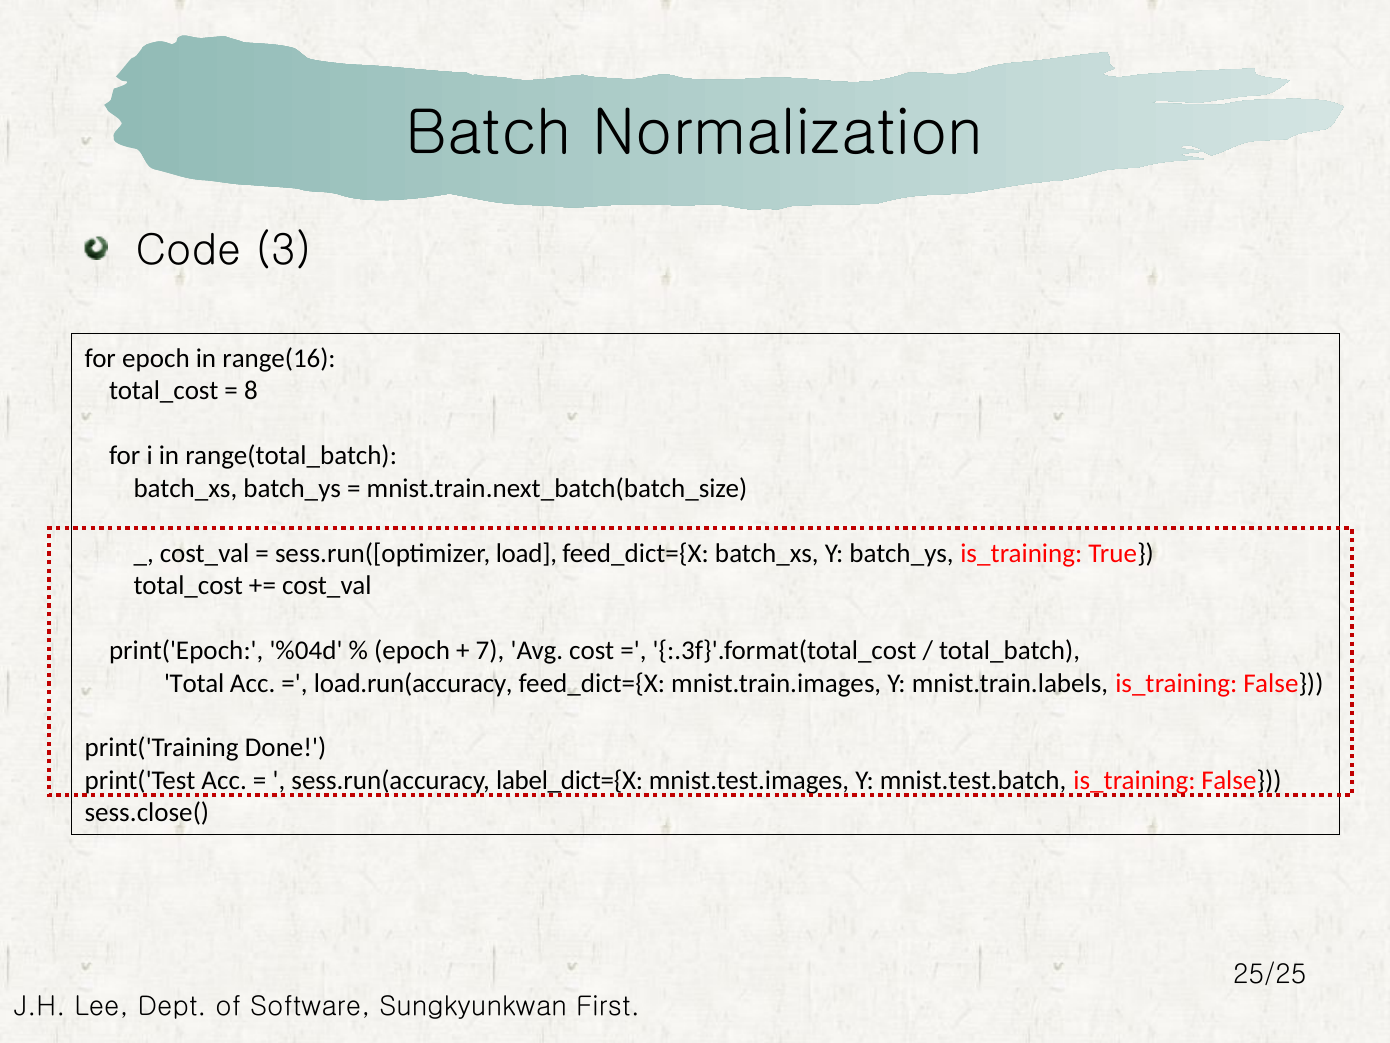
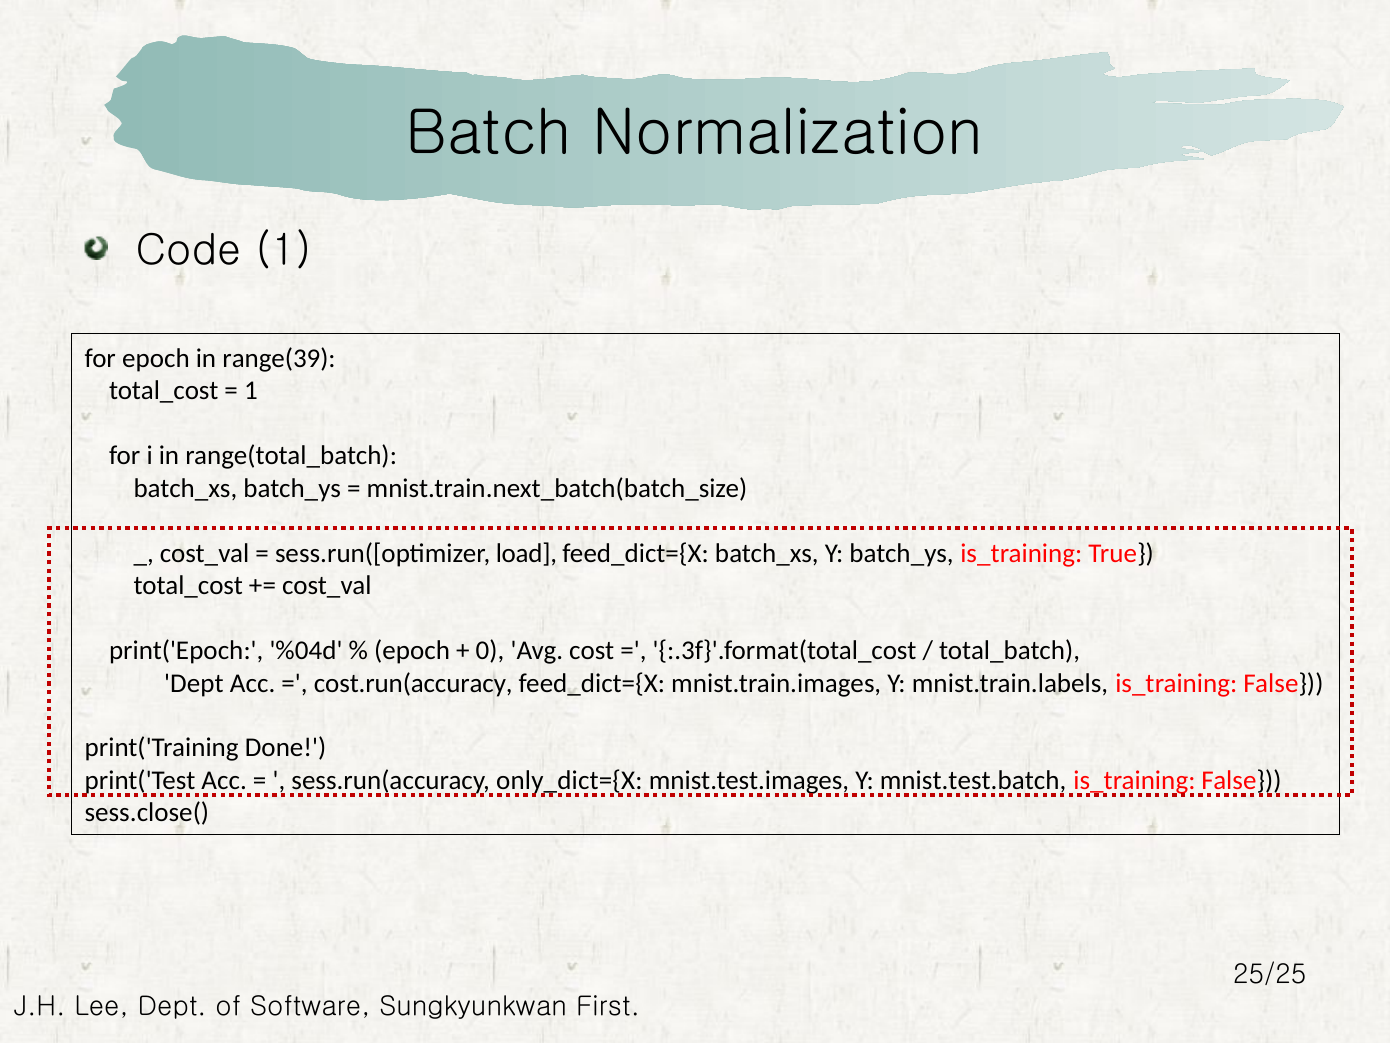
Code 3: 3 -> 1
range(16: range(16 -> range(39
8 at (251, 391): 8 -> 1
7: 7 -> 0
Total at (194, 683): Total -> Dept
load.run(accuracy: load.run(accuracy -> cost.run(accuracy
label_dict={X: label_dict={X -> only_dict={X
